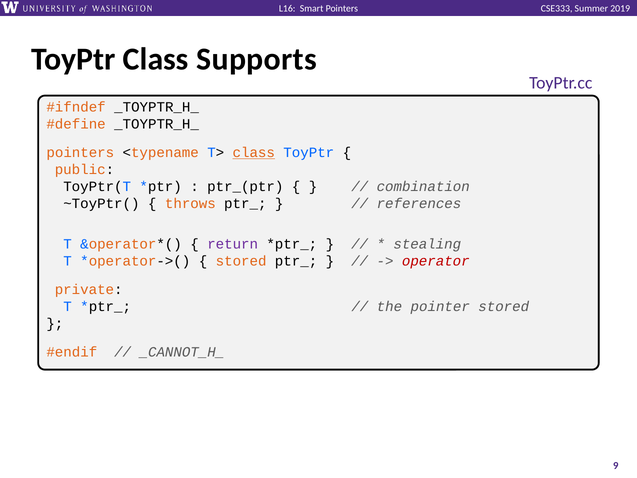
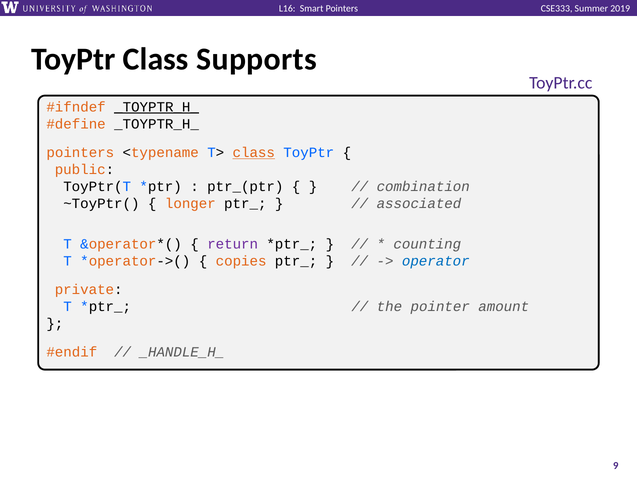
_TOYPTR_H_ at (157, 107) underline: none -> present
throws: throws -> longer
references: references -> associated
stealing: stealing -> counting
stored at (241, 261): stored -> copies
operator colour: red -> blue
pointer stored: stored -> amount
_CANNOT_H_: _CANNOT_H_ -> _HANDLE_H_
